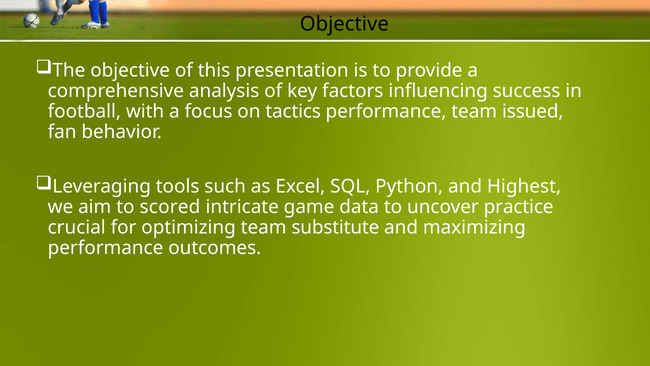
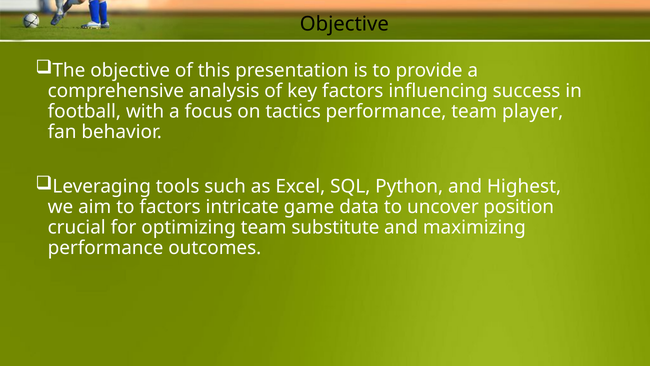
issued: issued -> player
to scored: scored -> factors
practice: practice -> position
